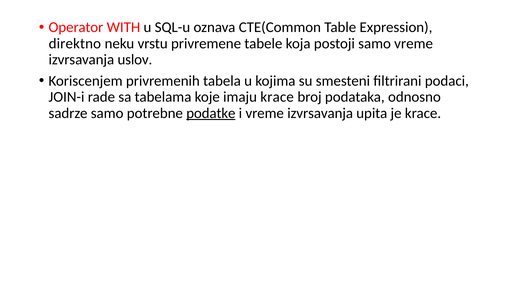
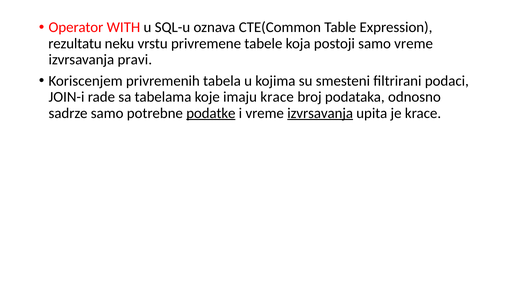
direktno: direktno -> rezultatu
uslov: uslov -> pravi
izvrsavanja at (320, 113) underline: none -> present
